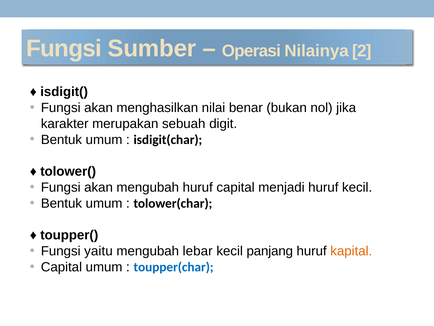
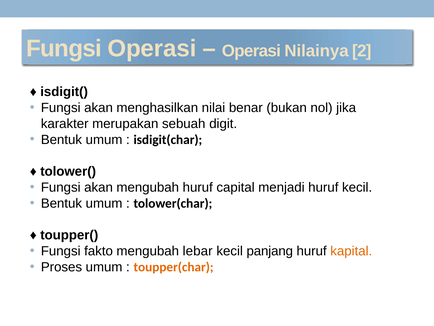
Fungsi Sumber: Sumber -> Operasi
yaitu: yaitu -> fakto
Capital at (61, 267): Capital -> Proses
toupper(char colour: blue -> orange
